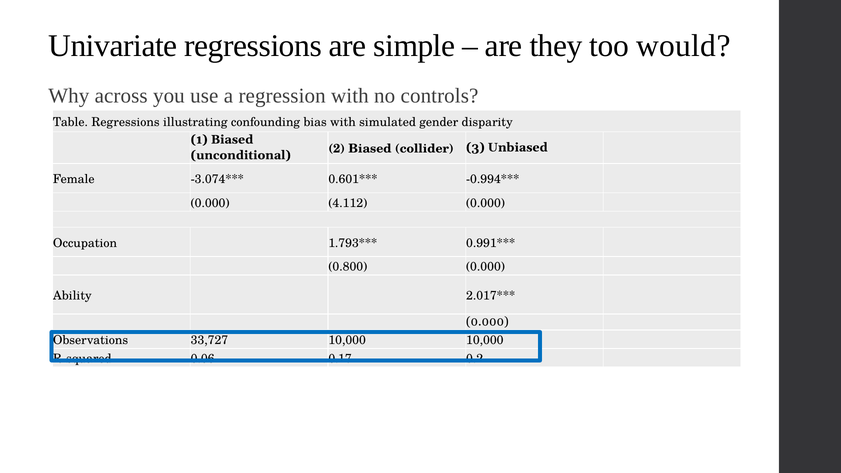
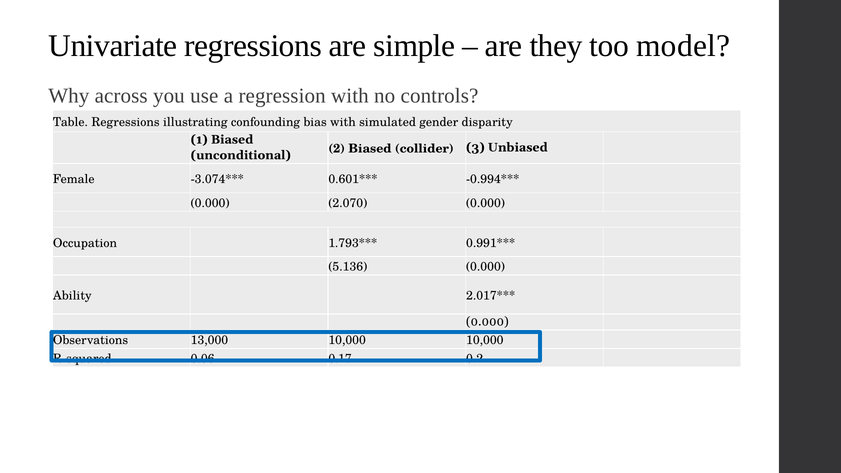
would: would -> model
4.112: 4.112 -> 2.070
0.800: 0.800 -> 5.136
33,727: 33,727 -> 13,000
